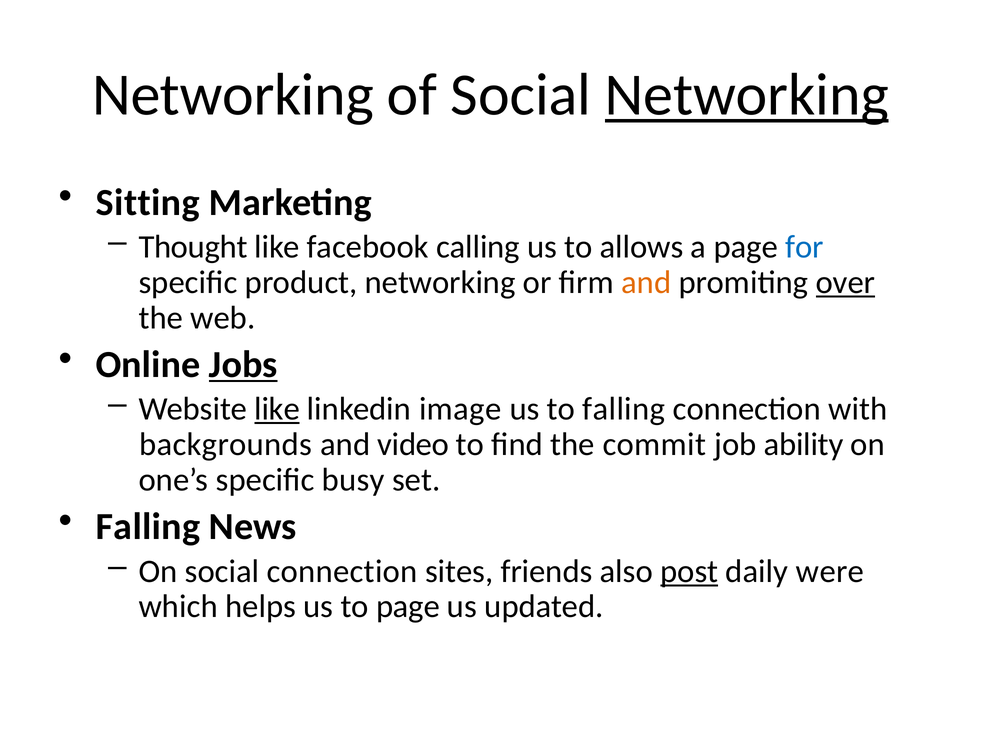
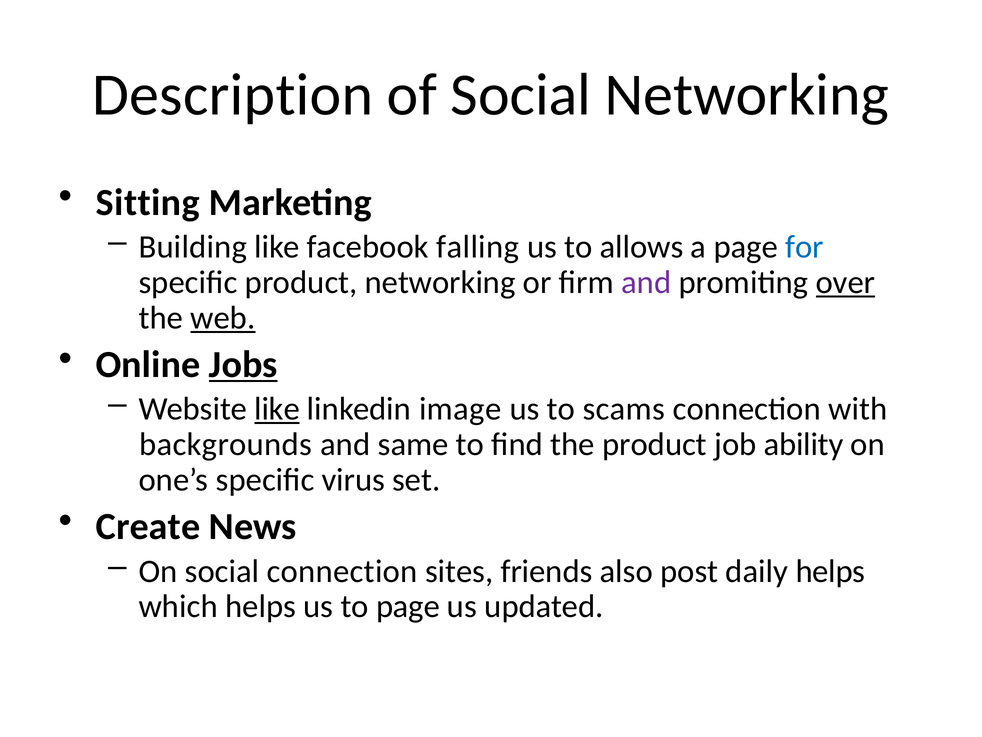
Networking at (233, 95): Networking -> Description
Networking at (747, 95) underline: present -> none
Thought: Thought -> Building
calling: calling -> falling
and at (646, 282) colour: orange -> purple
web underline: none -> present
to falling: falling -> scams
video: video -> same
the commit: commit -> product
busy: busy -> virus
Falling at (148, 526): Falling -> Create
post underline: present -> none
daily were: were -> helps
